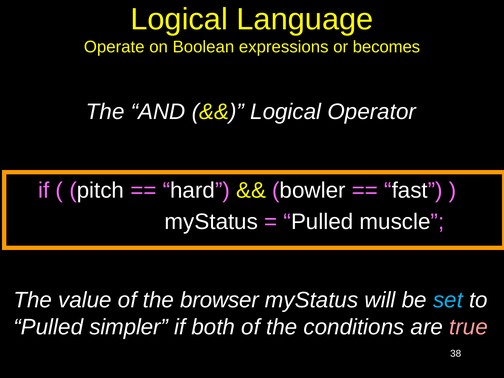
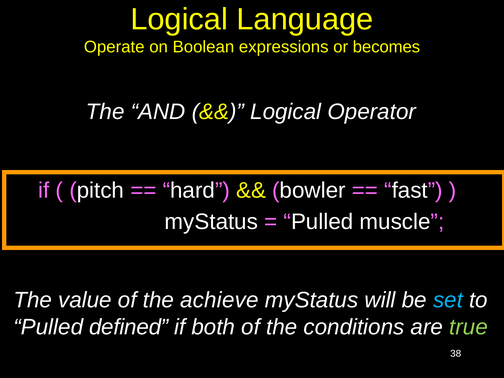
browser: browser -> achieve
simpler: simpler -> defined
true colour: pink -> light green
